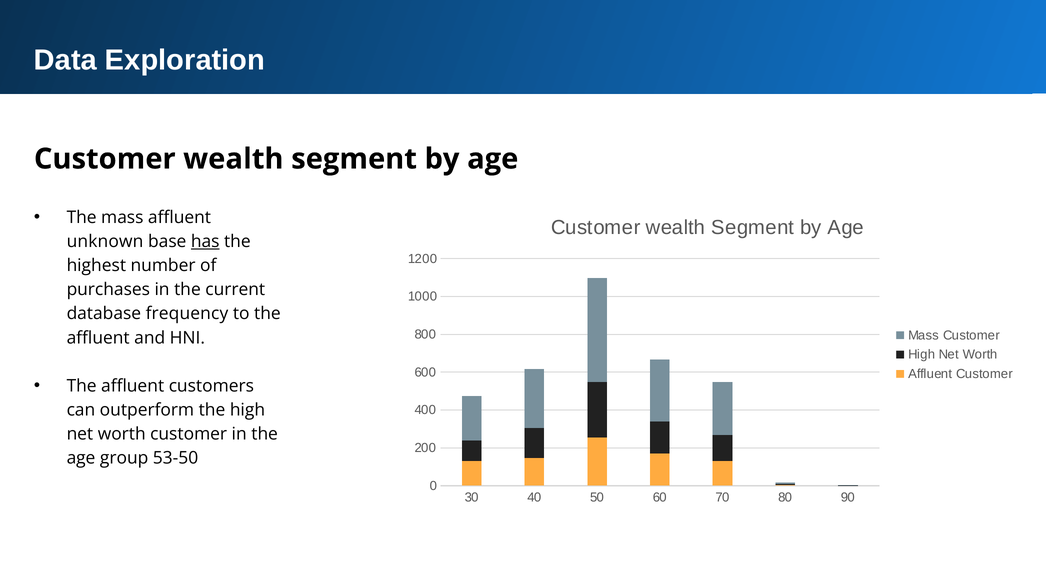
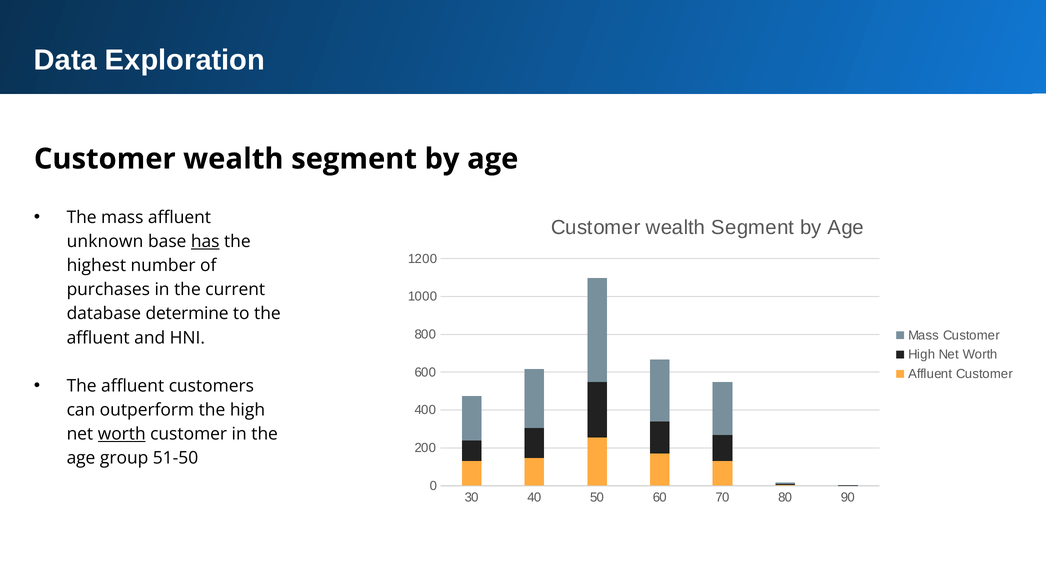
frequency: frequency -> determine
worth at (122, 434) underline: none -> present
53-50: 53-50 -> 51-50
